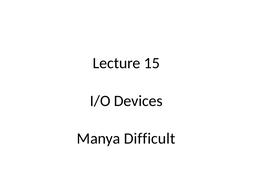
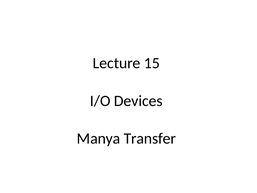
Difficult: Difficult -> Transfer
